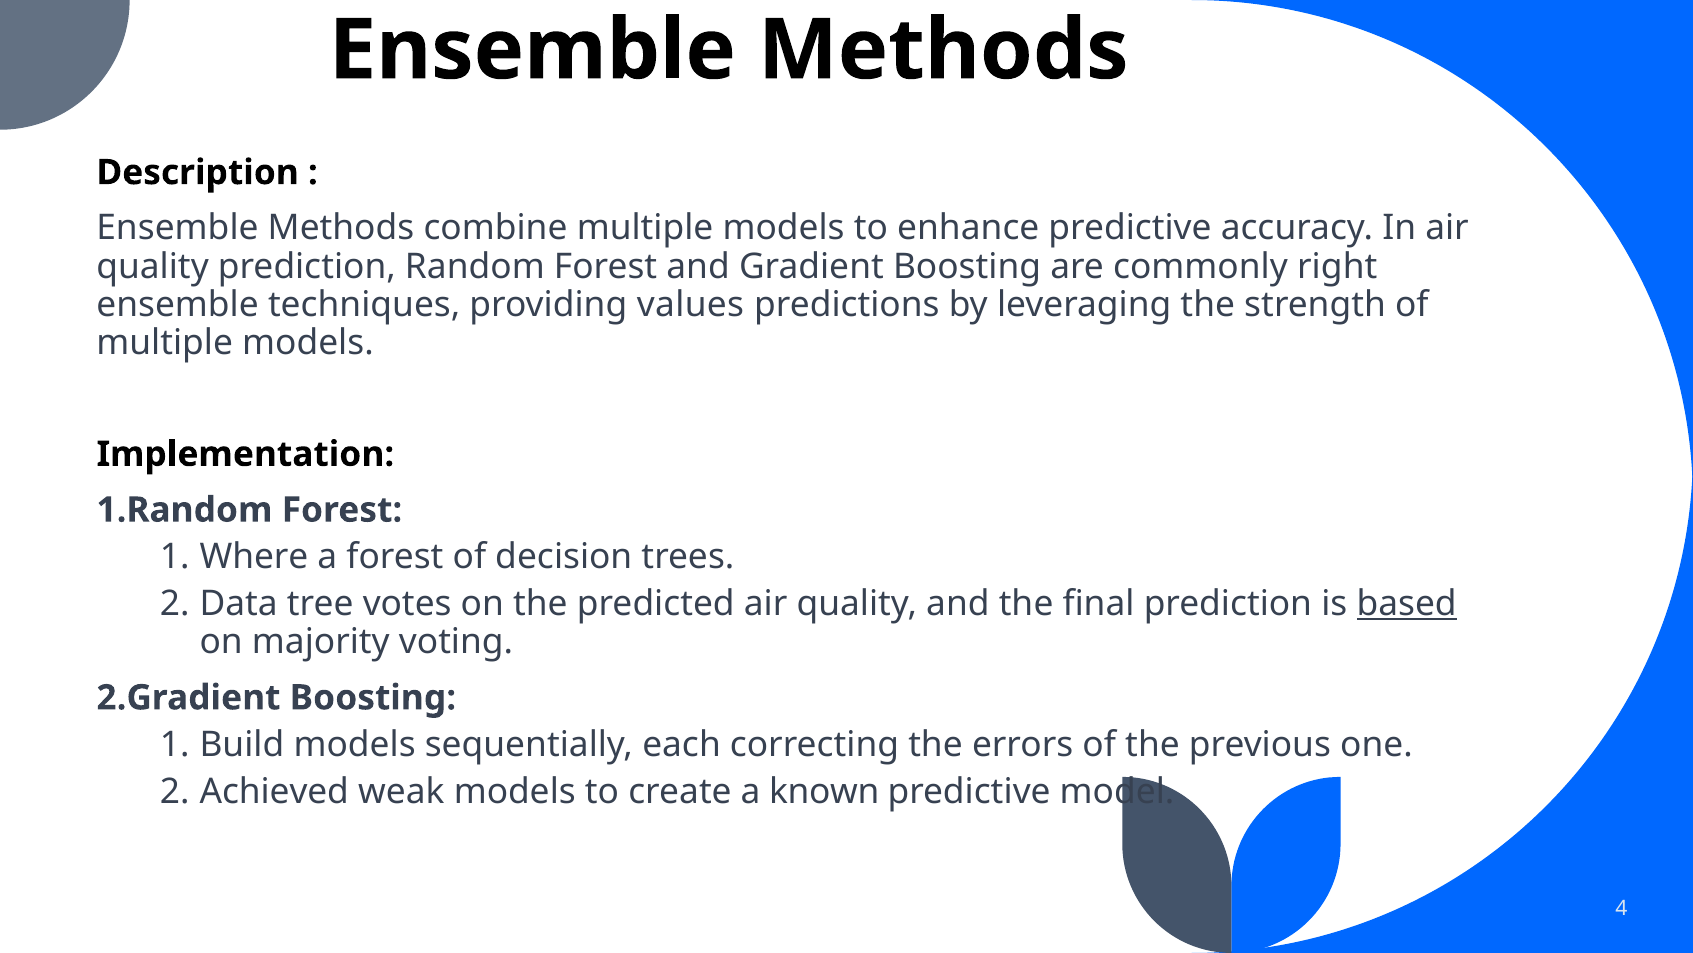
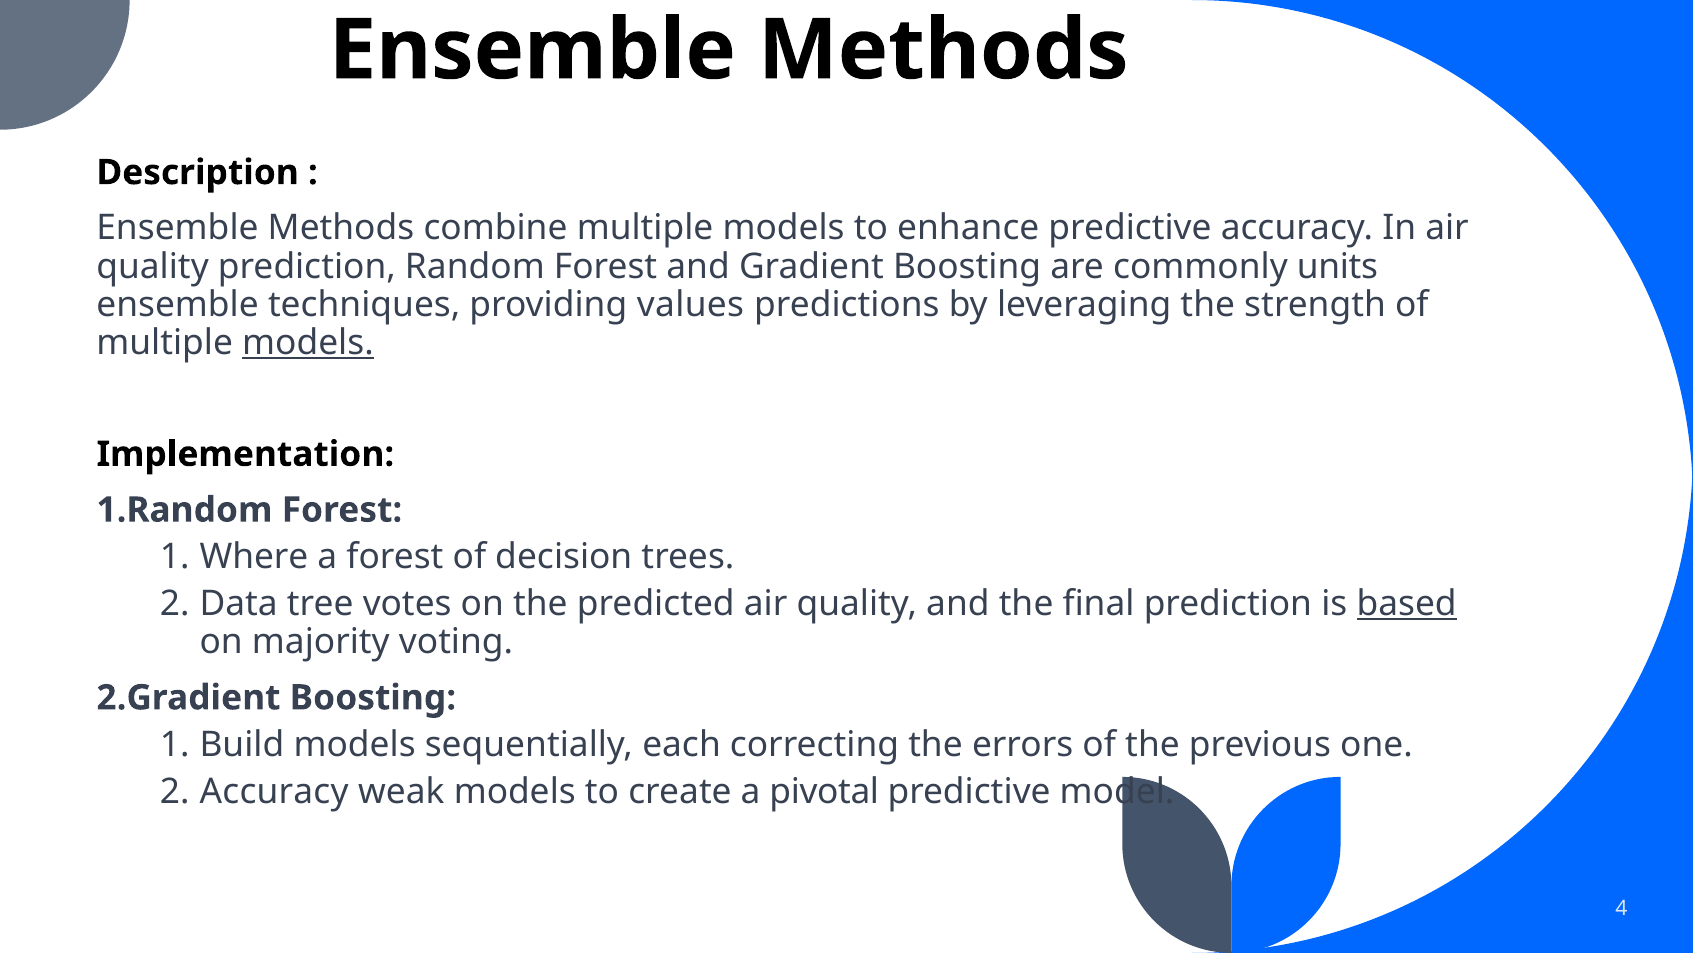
right: right -> units
models at (308, 342) underline: none -> present
Achieved at (274, 791): Achieved -> Accuracy
known: known -> pivotal
